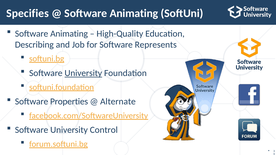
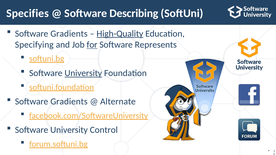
Animating at (134, 13): Animating -> Describing
Animating at (69, 34): Animating -> Gradients
High-Quality underline: none -> present
Describing: Describing -> Specifying
for underline: none -> present
Properties at (69, 102): Properties -> Gradients
